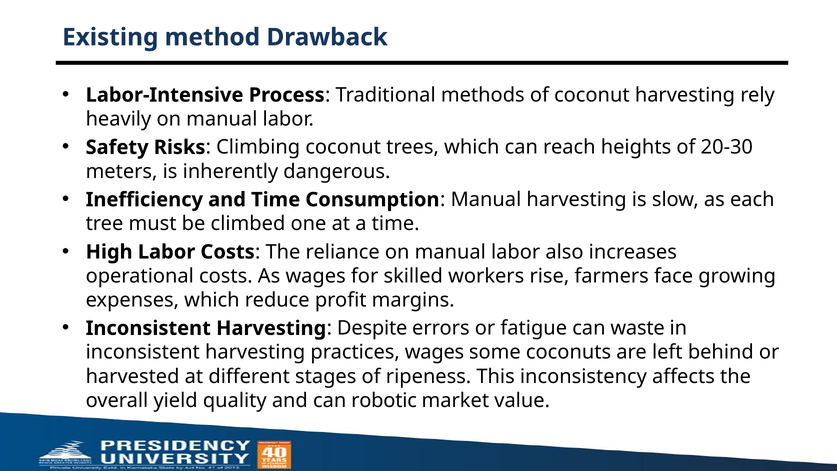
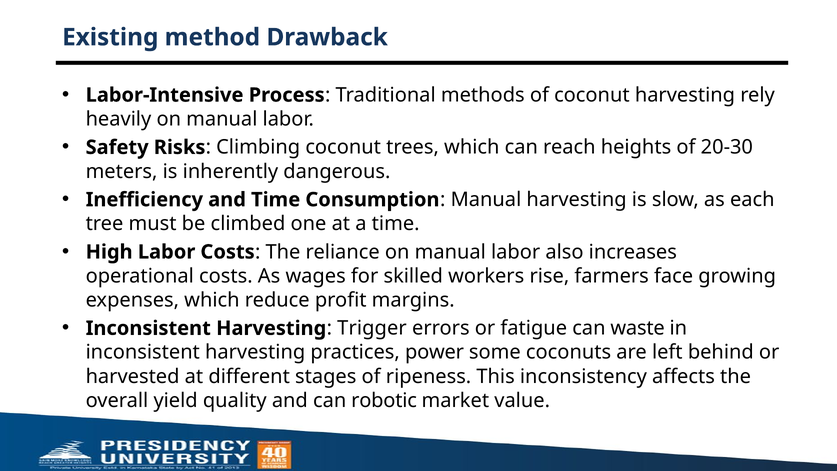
Despite: Despite -> Trigger
practices wages: wages -> power
